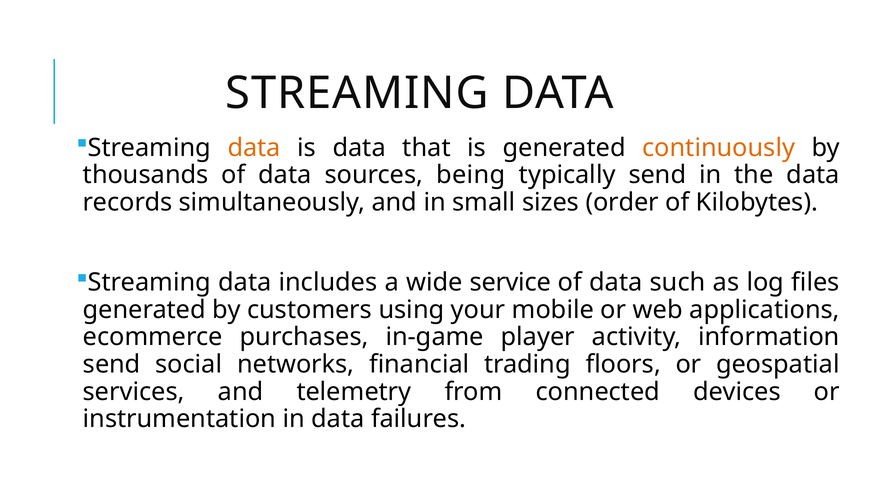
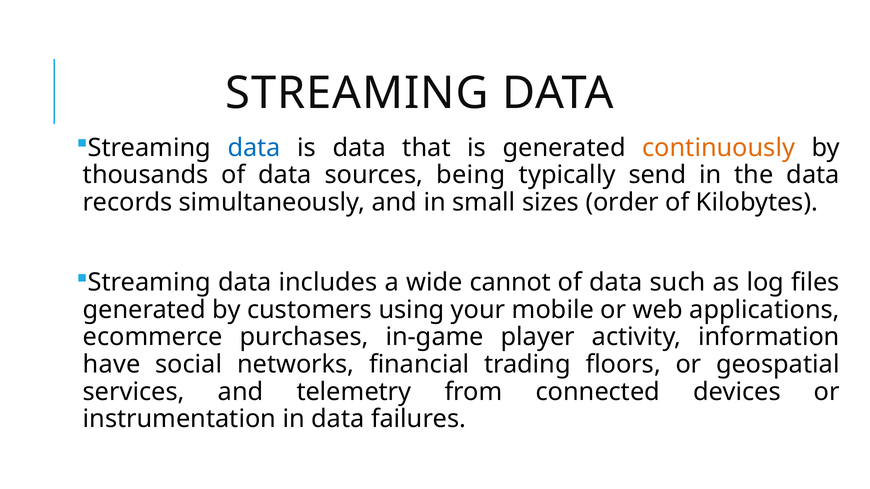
data at (254, 148) colour: orange -> blue
service: service -> cannot
send at (112, 365): send -> have
